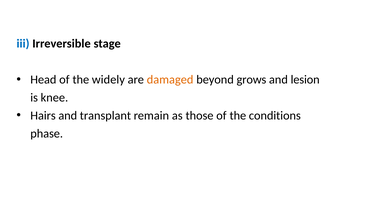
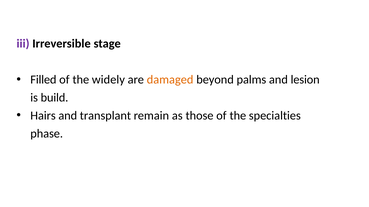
iii colour: blue -> purple
Head: Head -> Filled
grows: grows -> palms
knee: knee -> build
conditions: conditions -> specialties
